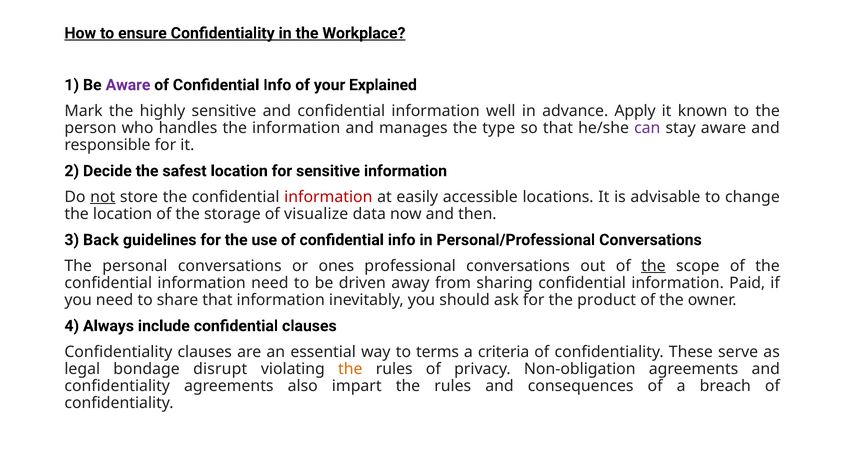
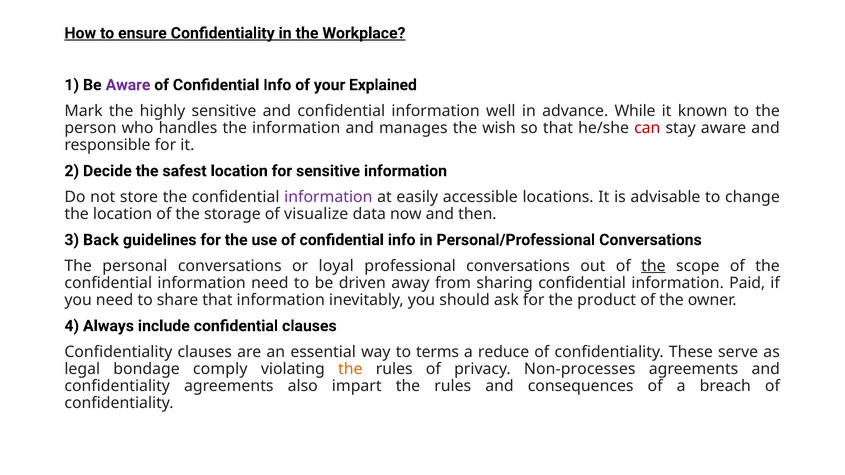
Apply: Apply -> While
type: type -> wish
can colour: purple -> red
not underline: present -> none
information at (328, 197) colour: red -> purple
ones: ones -> loyal
criteria: criteria -> reduce
disrupt: disrupt -> comply
Non-obligation: Non-obligation -> Non-processes
